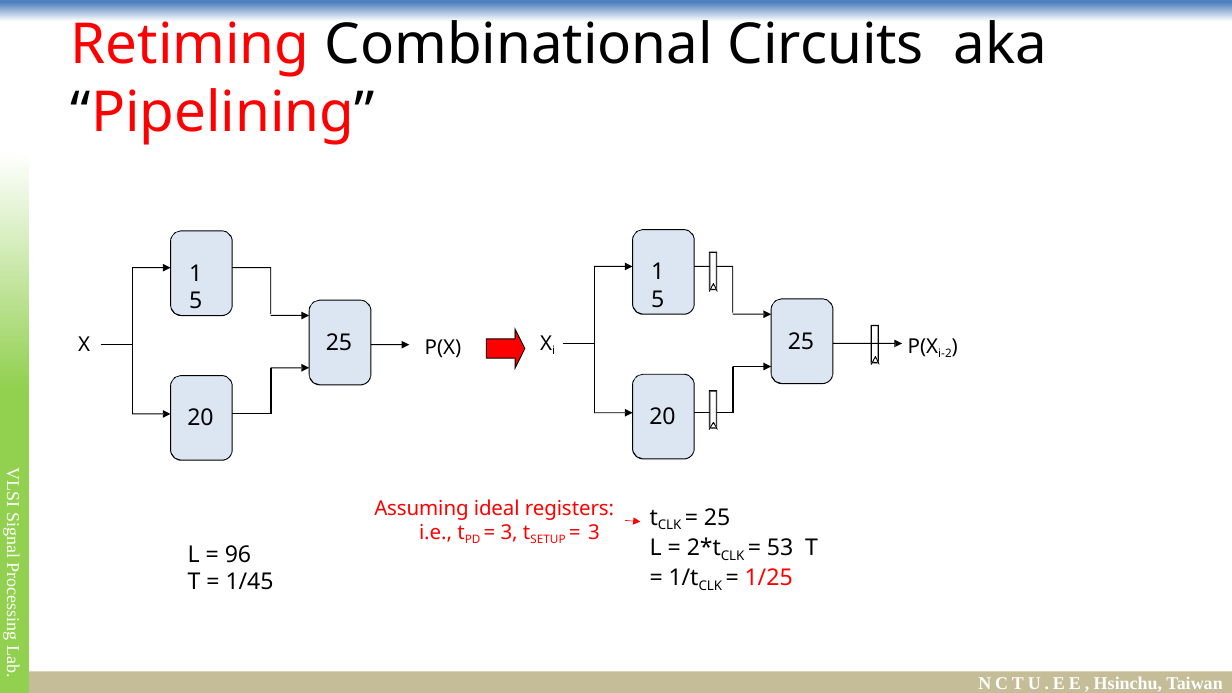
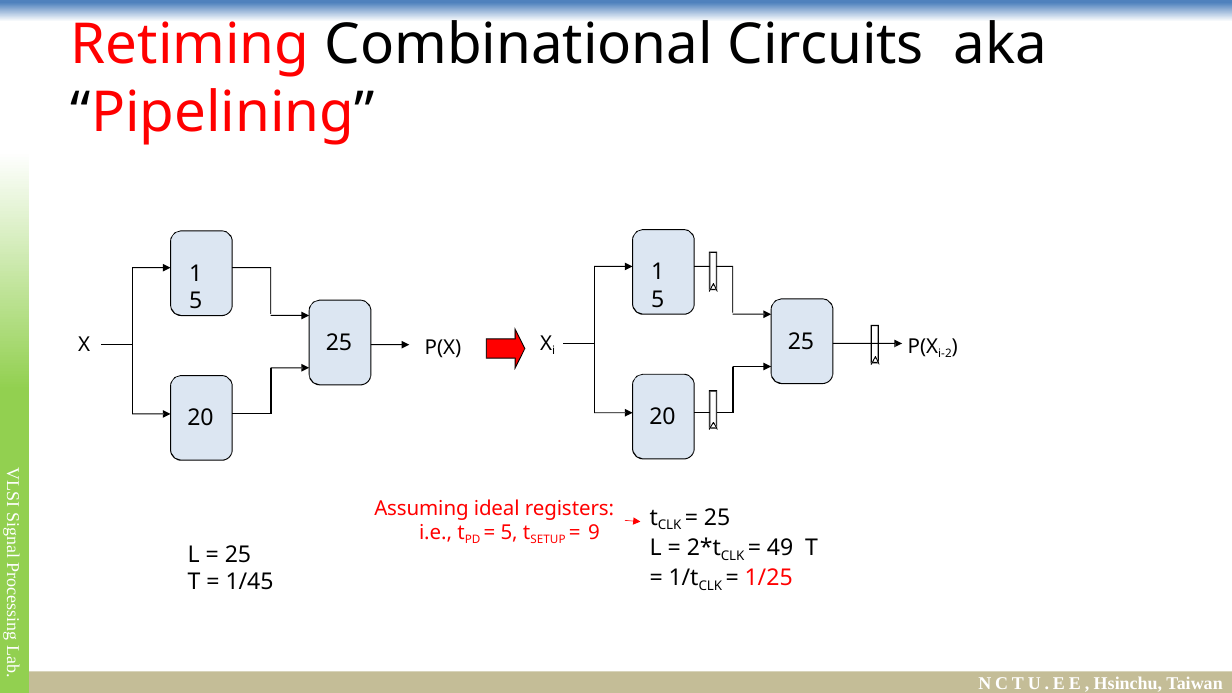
3 at (509, 533): 3 -> 5
3 at (594, 533): 3 -> 9
53: 53 -> 49
96 at (238, 554): 96 -> 25
